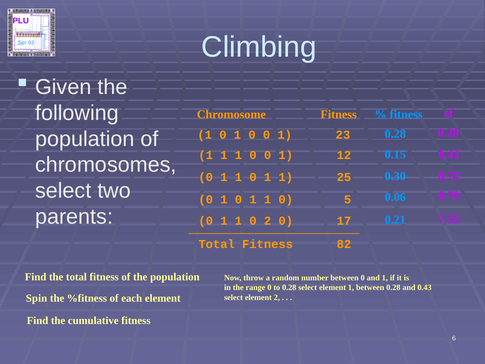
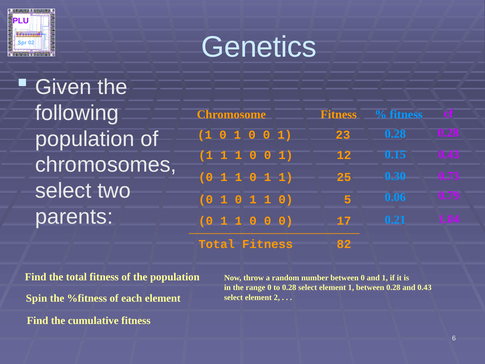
Climbing: Climbing -> Genetics
7.33: 7.33 -> 1.04
2 at (268, 221): 2 -> 0
